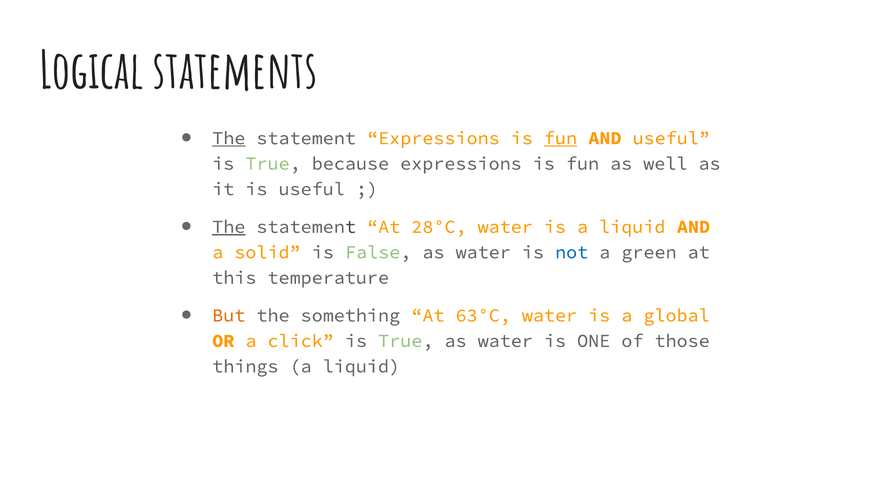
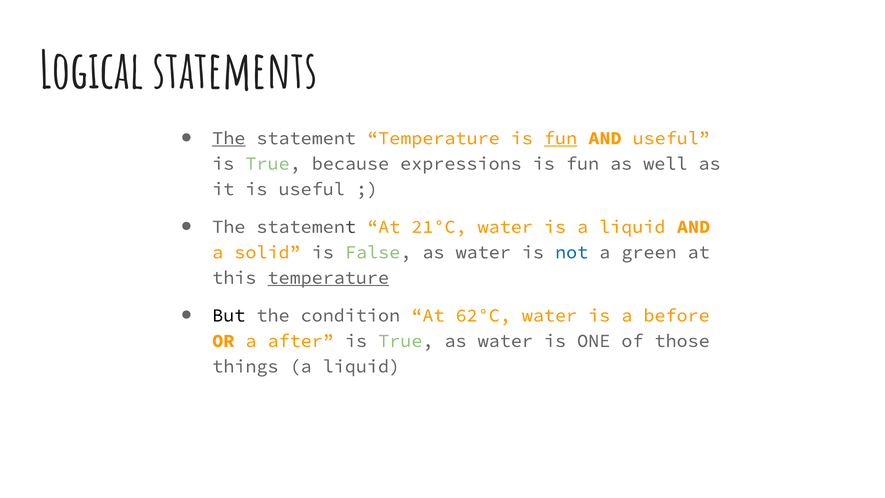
statement Expressions: Expressions -> Temperature
The at (229, 227) underline: present -> none
28°C: 28°C -> 21°C
temperature at (328, 278) underline: none -> present
But colour: orange -> black
something: something -> condition
63°C: 63°C -> 62°C
global: global -> before
click: click -> after
